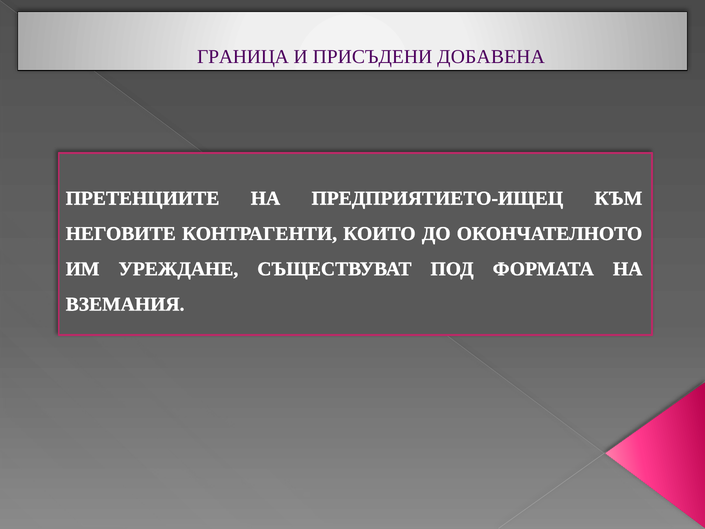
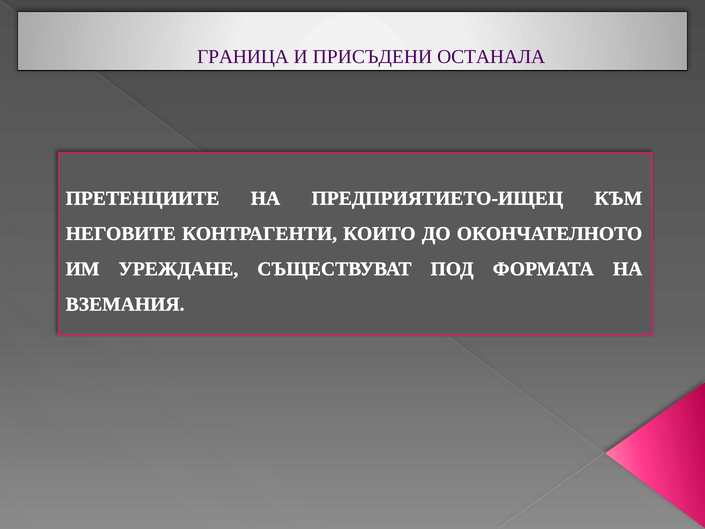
ДОБАВЕНА: ДОБАВЕНА -> ОСТАНАЛА
